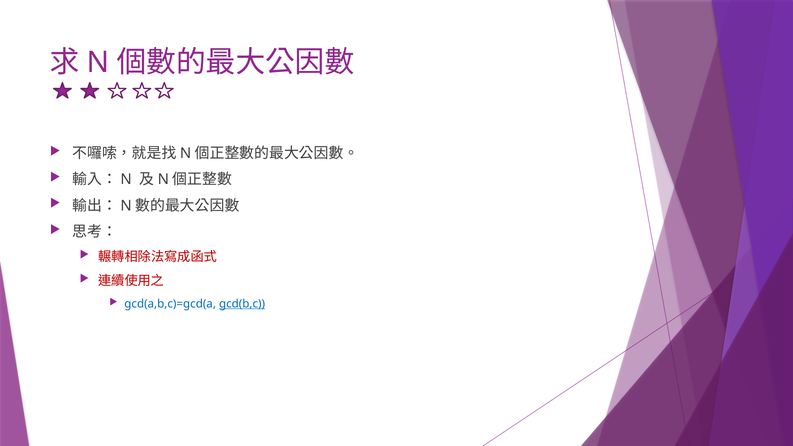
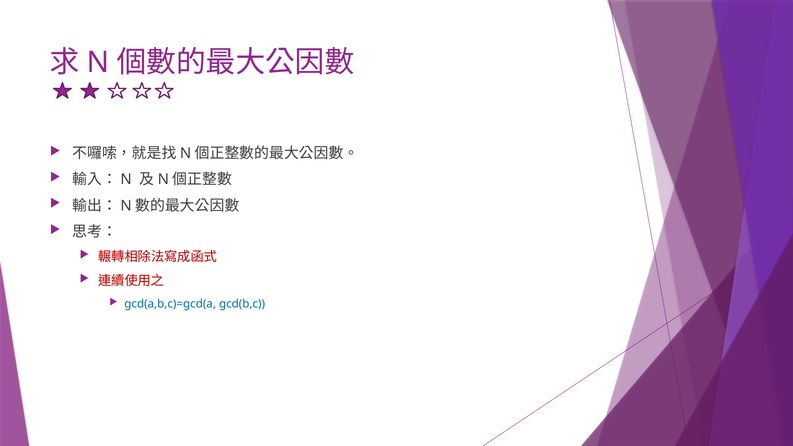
gcd(b,c underline: present -> none
